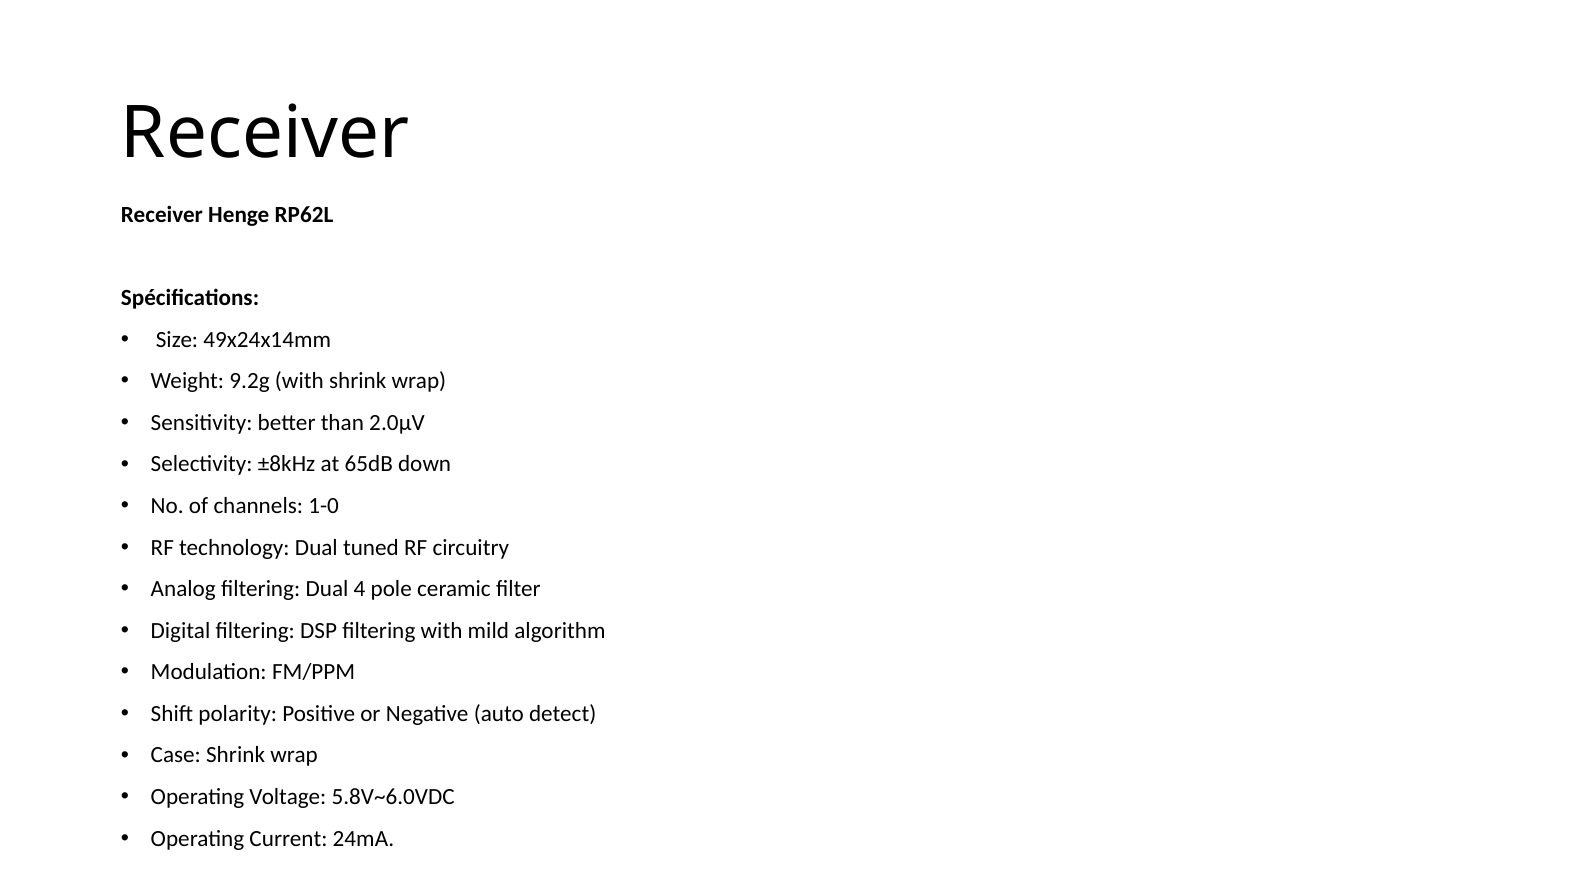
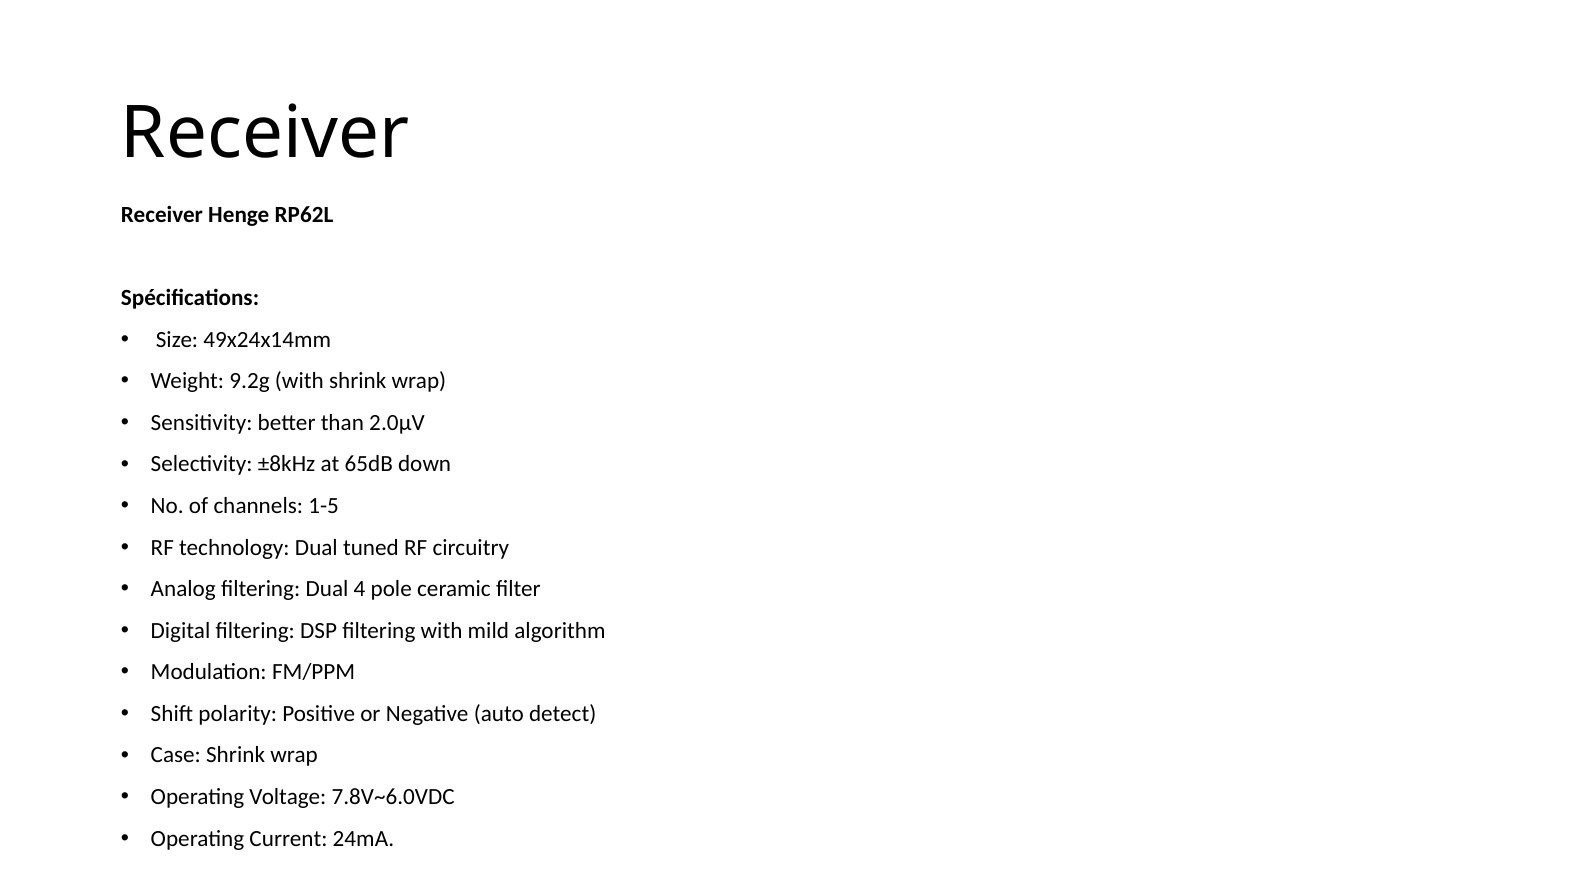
1-0: 1-0 -> 1-5
5.8V~6.0VDC: 5.8V~6.0VDC -> 7.8V~6.0VDC
